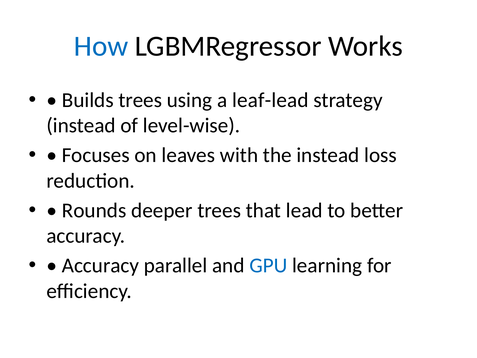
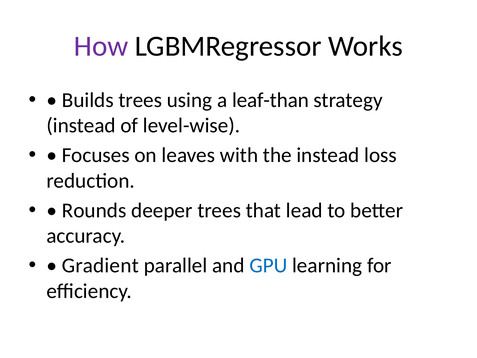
How colour: blue -> purple
leaf-lead: leaf-lead -> leaf-than
Accuracy at (100, 265): Accuracy -> Gradient
